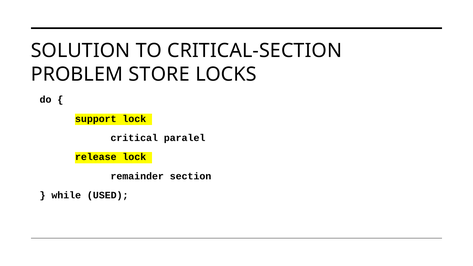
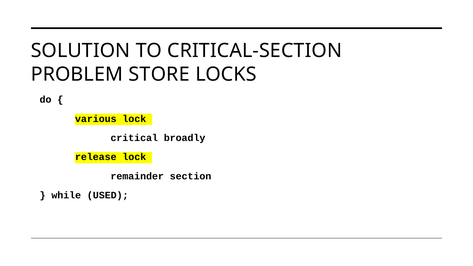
support: support -> various
paralel: paralel -> broadly
